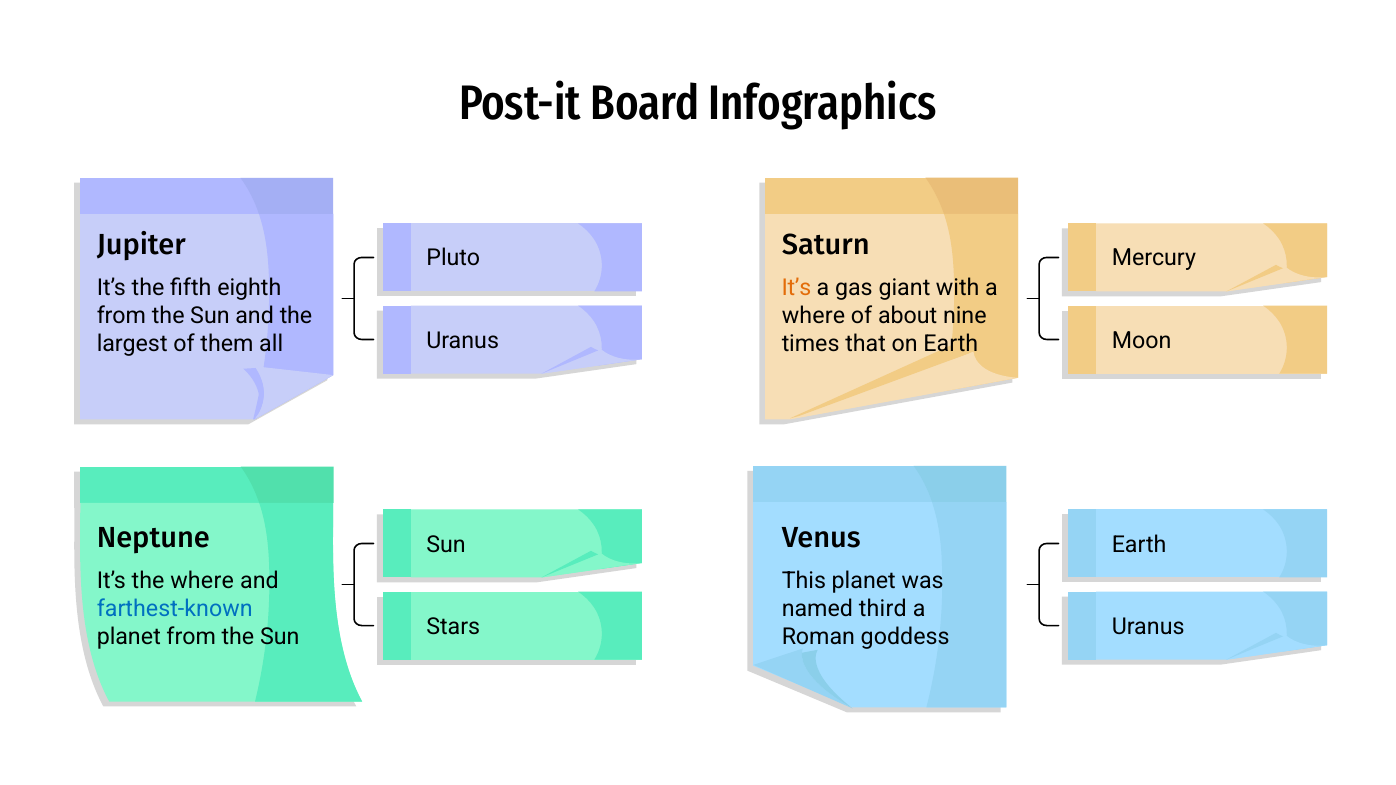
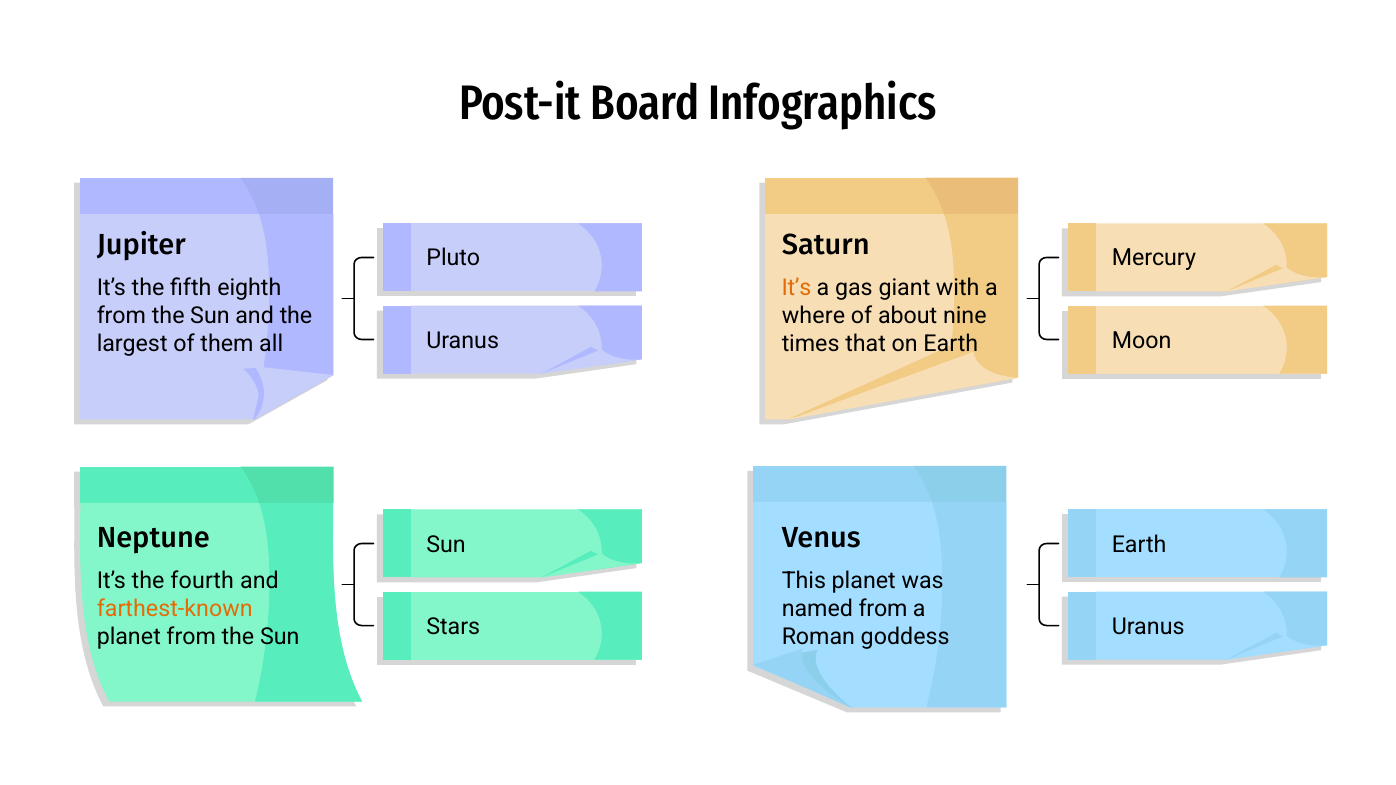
the where: where -> fourth
farthest-known colour: blue -> orange
named third: third -> from
